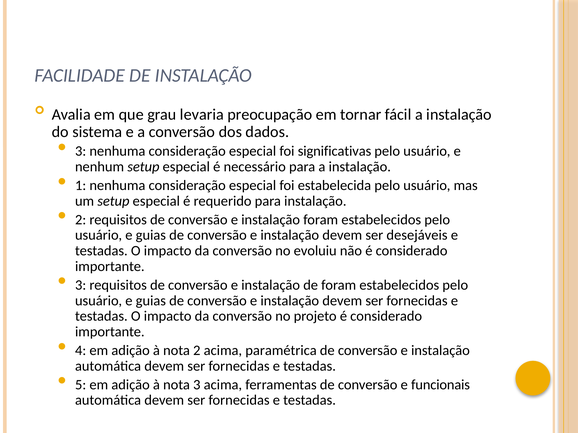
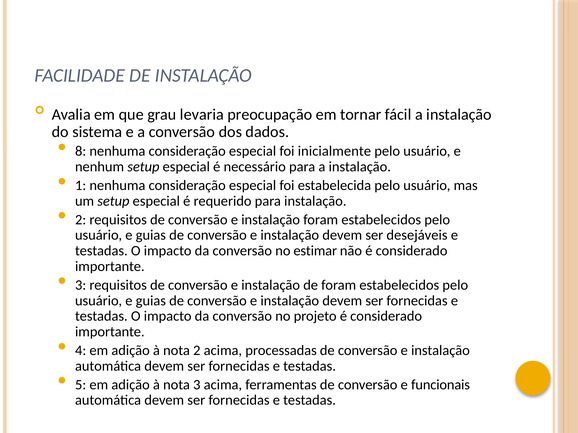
3 at (81, 151): 3 -> 8
significativas: significativas -> inicialmente
evoluiu: evoluiu -> estimar
paramétrica: paramétrica -> processadas
